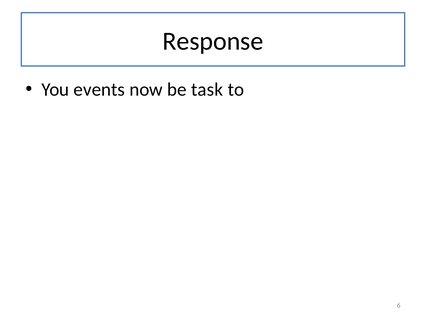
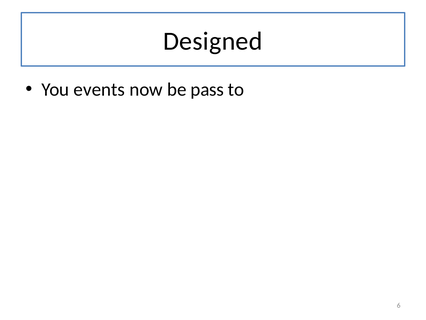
Response: Response -> Designed
task: task -> pass
